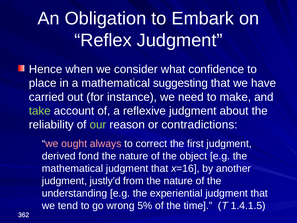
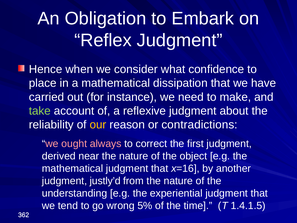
suggesting: suggesting -> dissipation
our colour: light green -> yellow
fond: fond -> near
